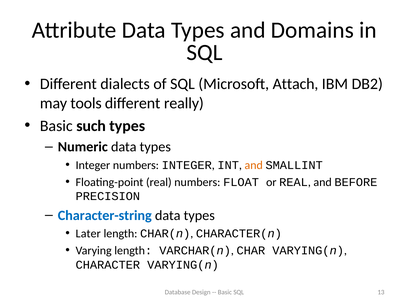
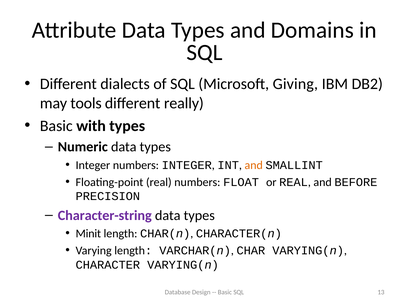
Attach: Attach -> Giving
such: such -> with
Character-string colour: blue -> purple
Later: Later -> Minit
